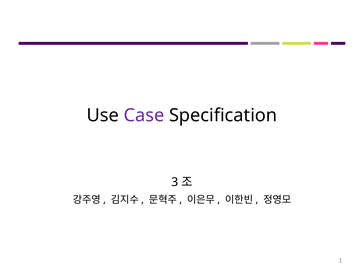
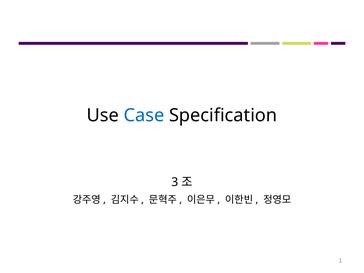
Case colour: purple -> blue
